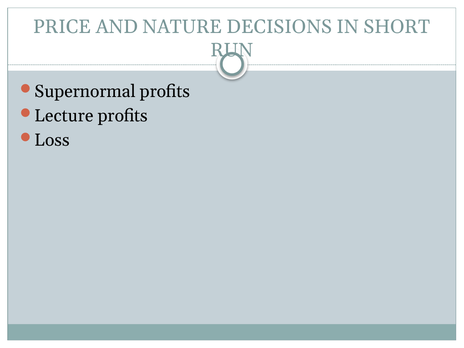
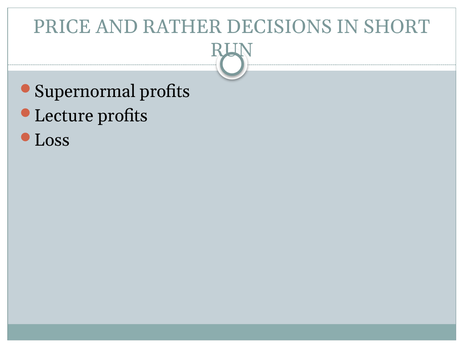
NATURE: NATURE -> RATHER
